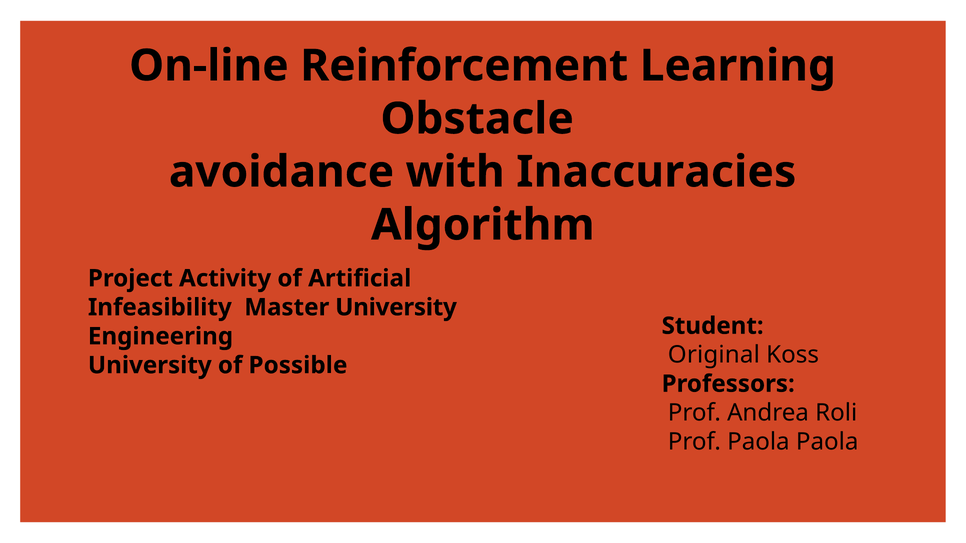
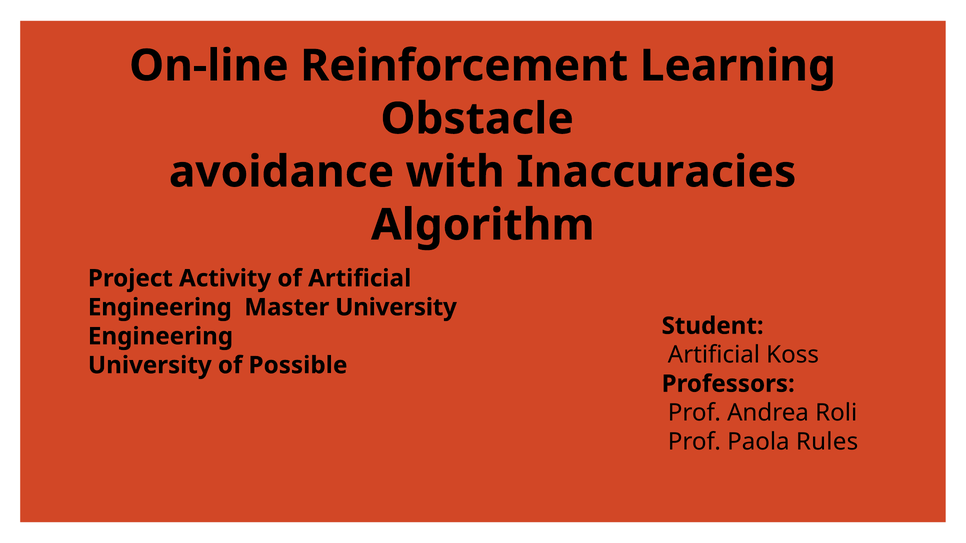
Infeasibility at (160, 308): Infeasibility -> Engineering
Original at (714, 355): Original -> Artificial
Paola Paola: Paola -> Rules
